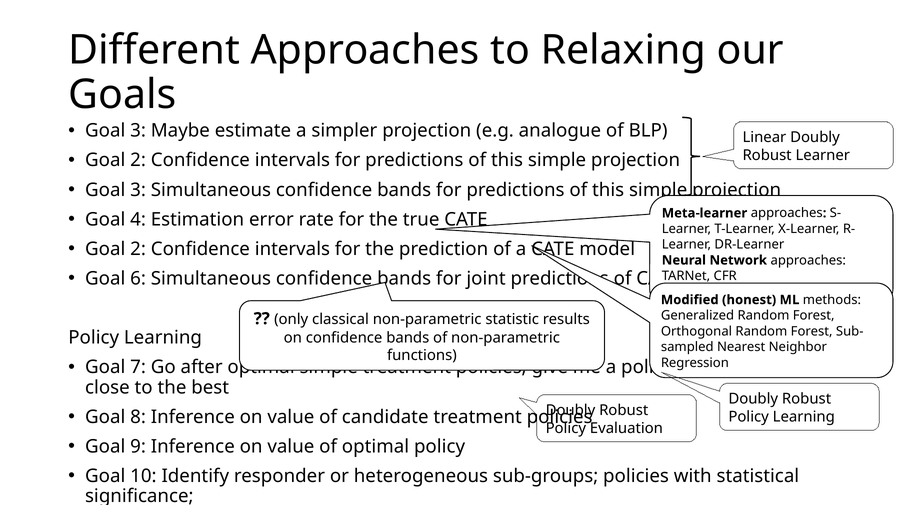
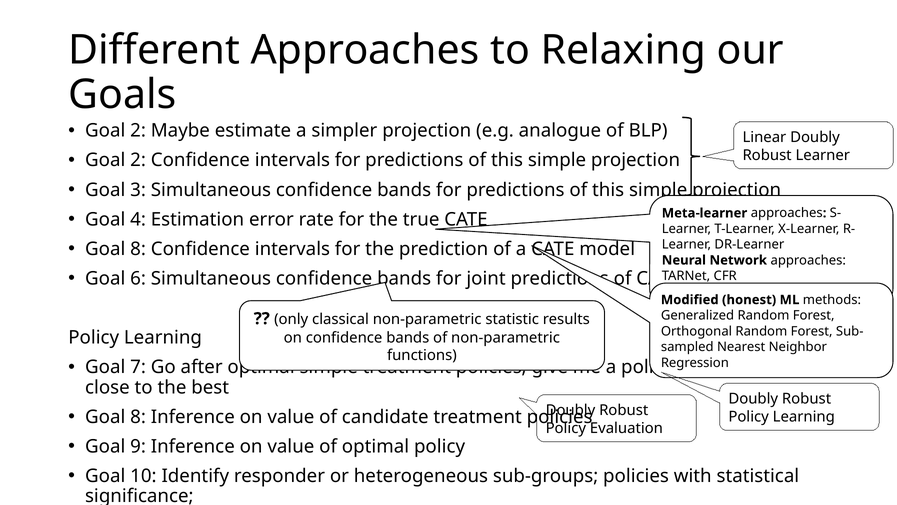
3 at (138, 131): 3 -> 2
2 at (138, 249): 2 -> 8
